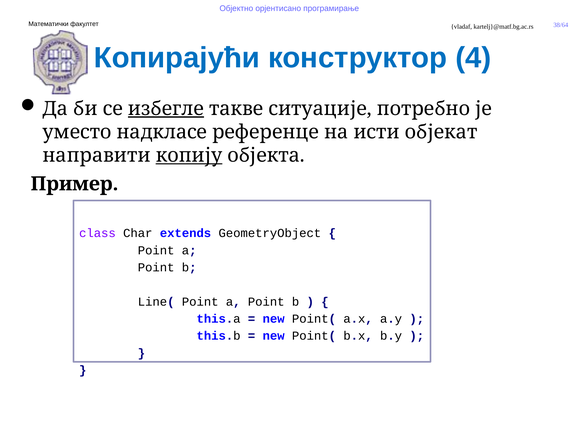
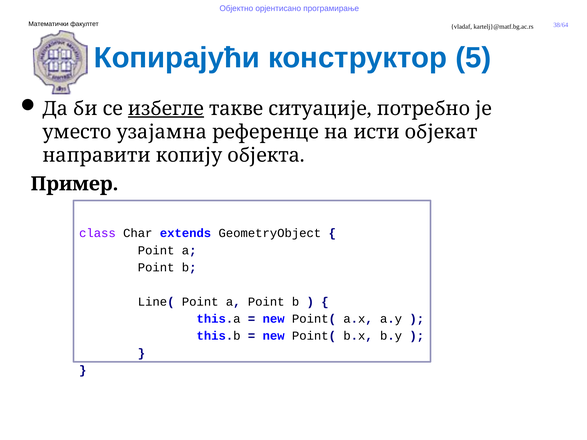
4: 4 -> 5
надкласе: надкласе -> узајамна
копију underline: present -> none
